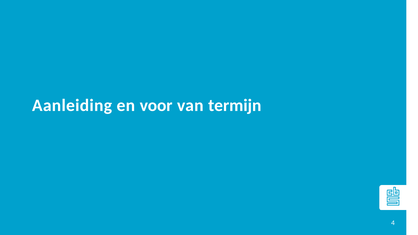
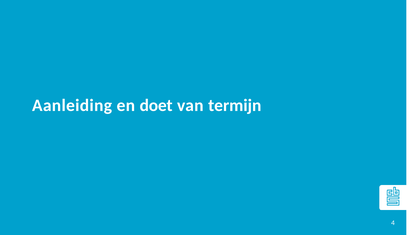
voor: voor -> doet
